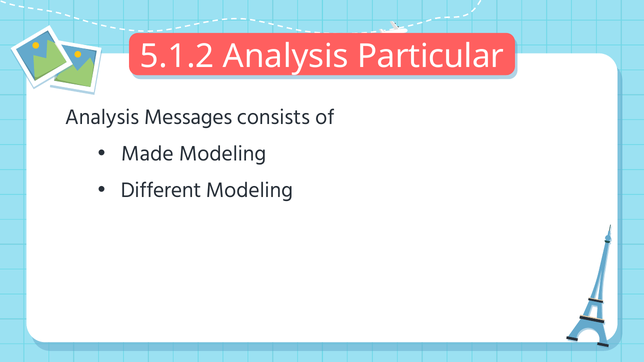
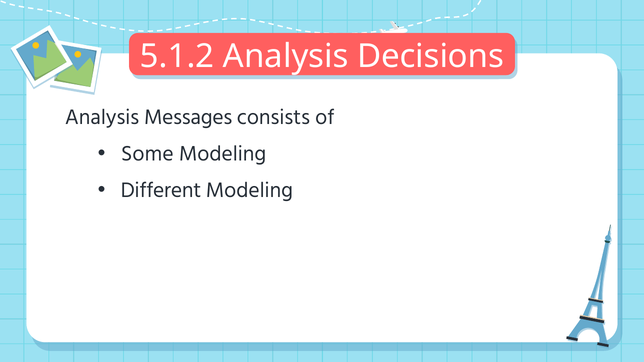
Particular: Particular -> Decisions
Made: Made -> Some
